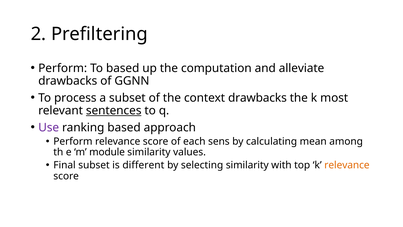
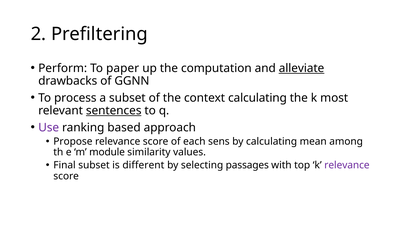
To based: based -> paper
alleviate underline: none -> present
context drawbacks: drawbacks -> calculating
Perform at (73, 141): Perform -> Propose
selecting similarity: similarity -> passages
relevance at (347, 165) colour: orange -> purple
